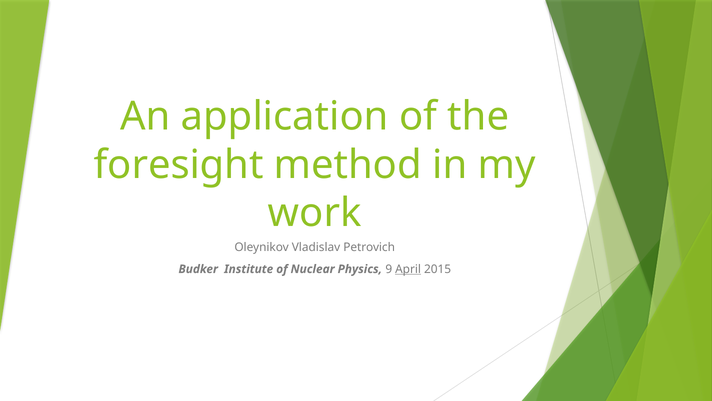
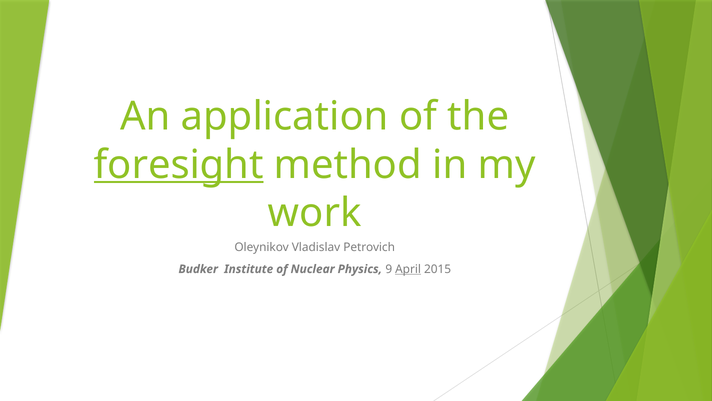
foresight underline: none -> present
